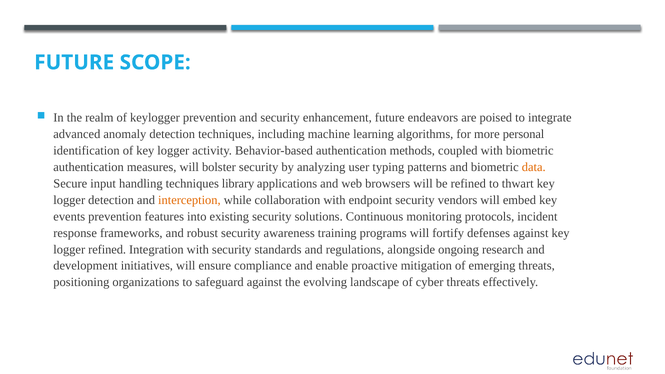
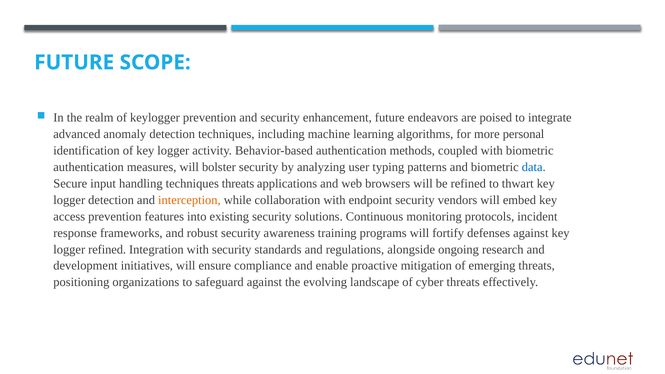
data colour: orange -> blue
techniques library: library -> threats
events: events -> access
